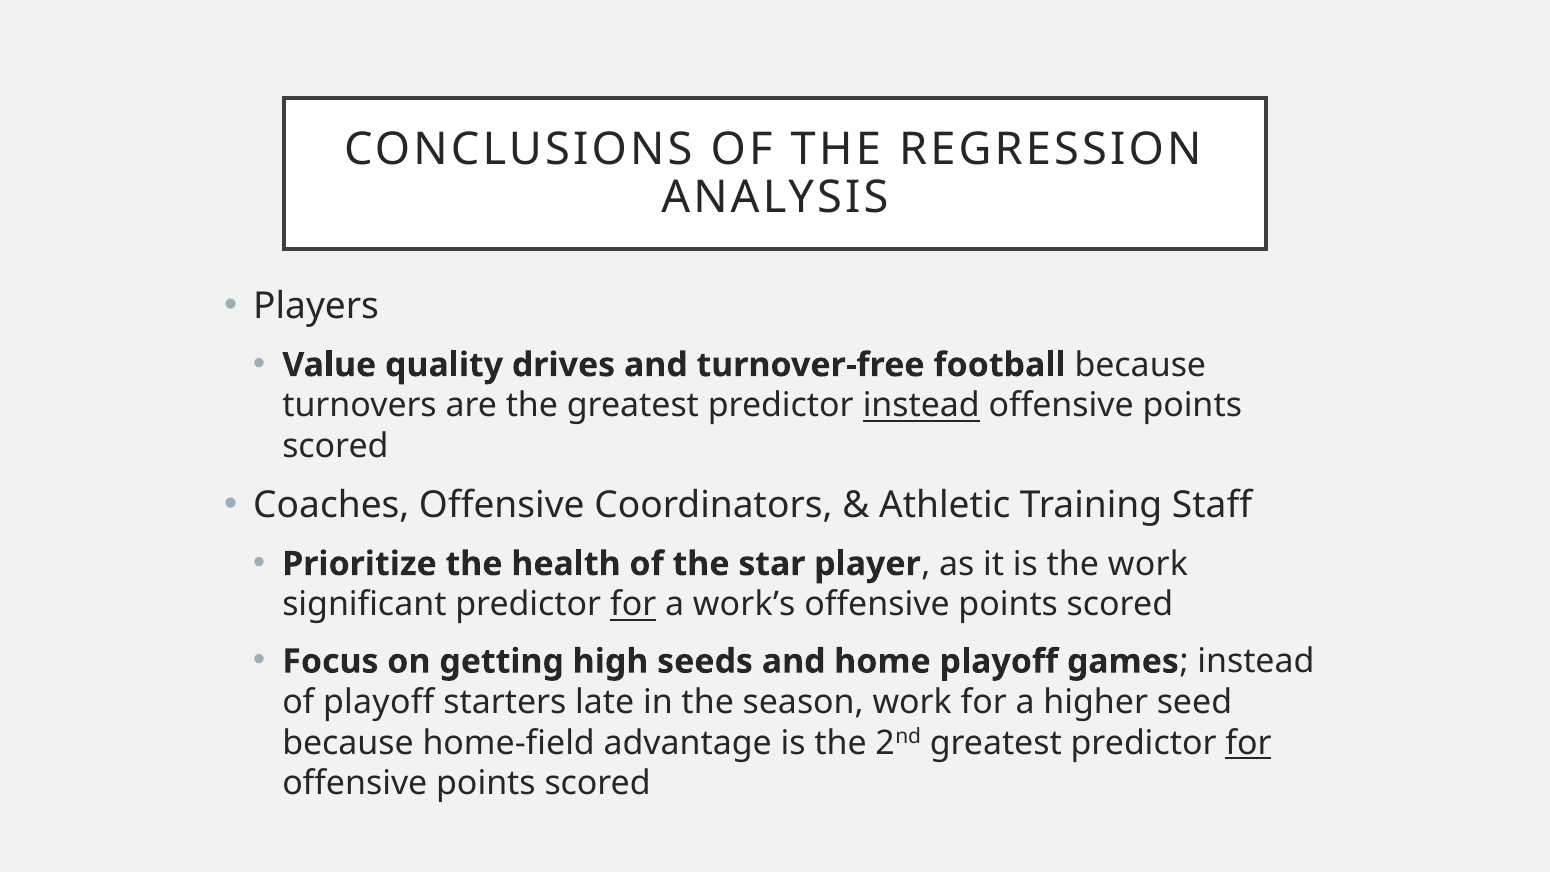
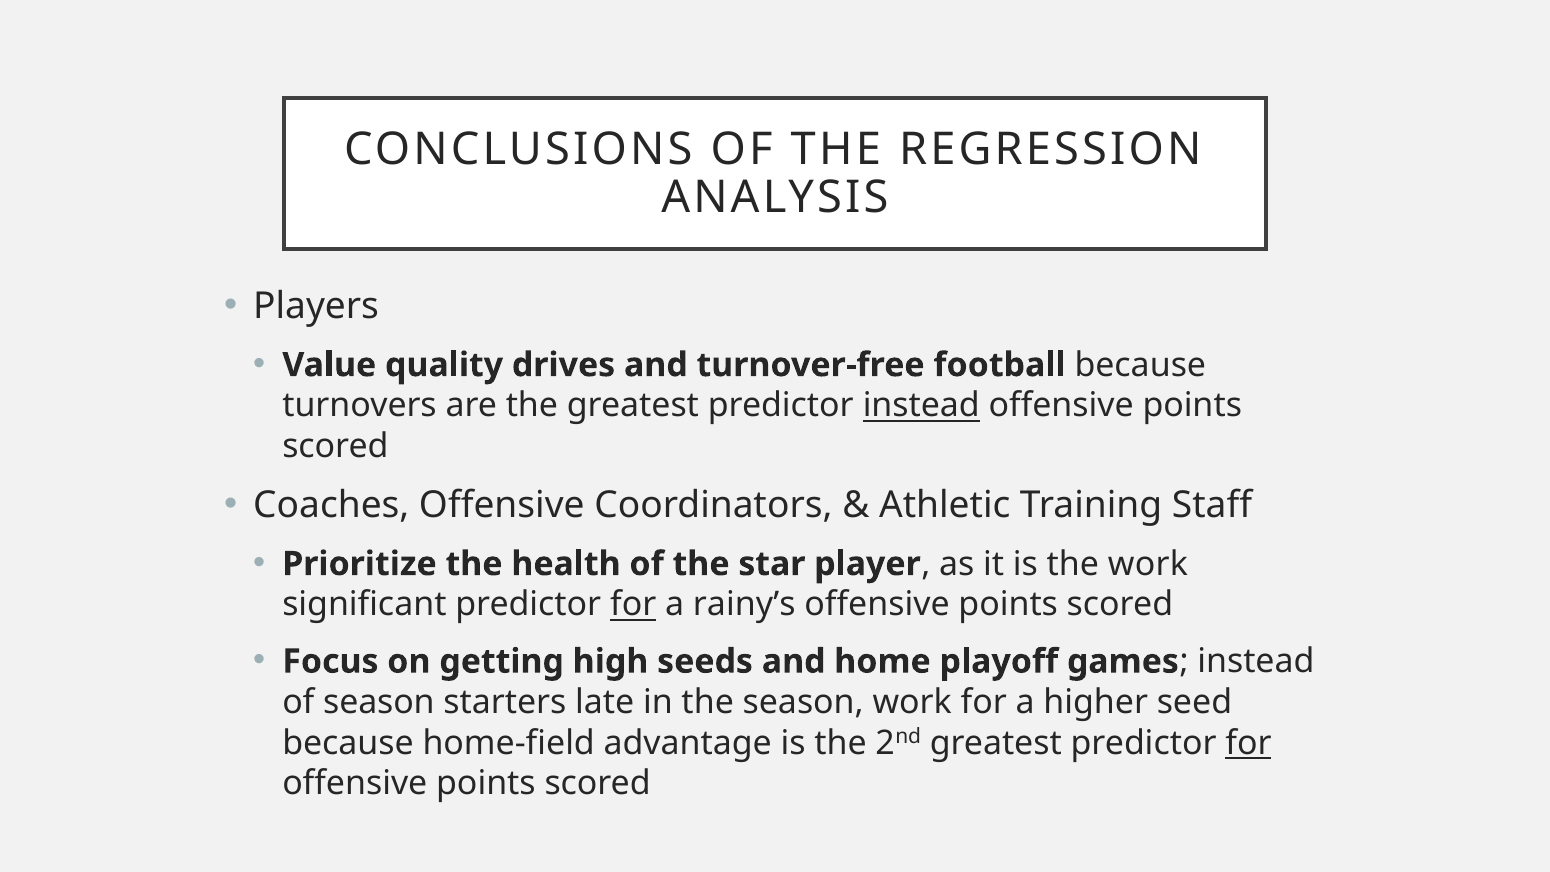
work’s: work’s -> rainy’s
of playoff: playoff -> season
